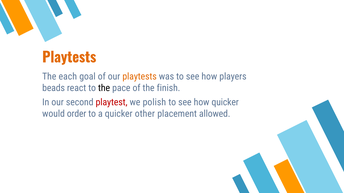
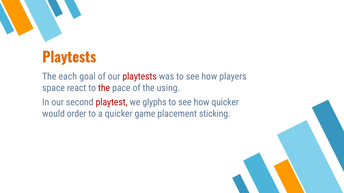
playtests at (140, 77) colour: orange -> red
beads: beads -> space
the at (104, 88) colour: black -> red
finish: finish -> using
polish: polish -> glyphs
other: other -> game
allowed: allowed -> sticking
